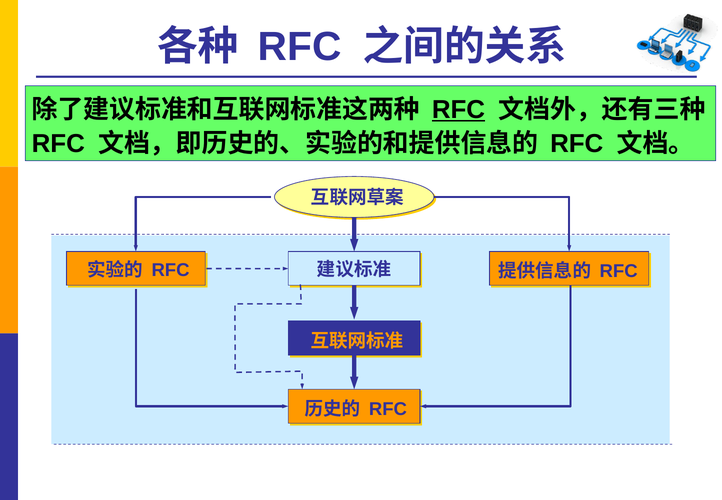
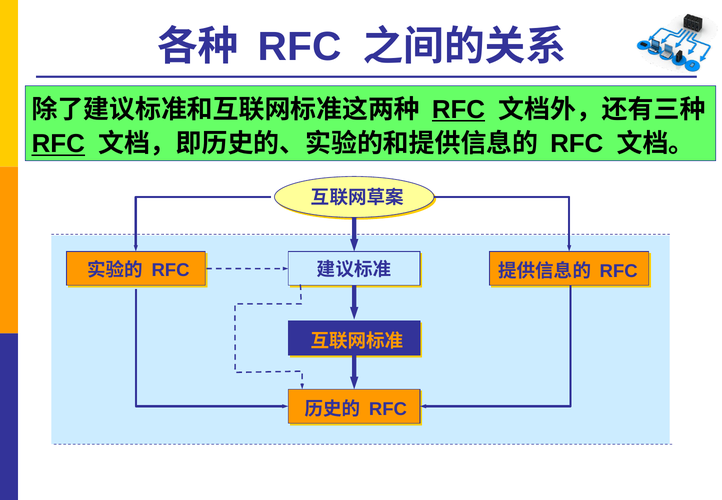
RFC at (58, 144) underline: none -> present
